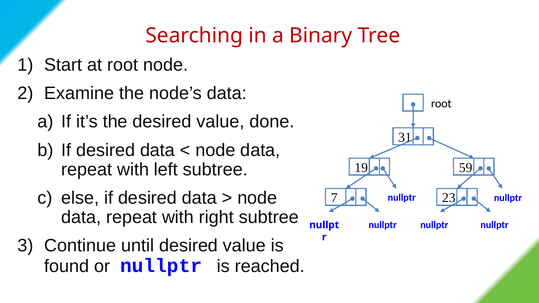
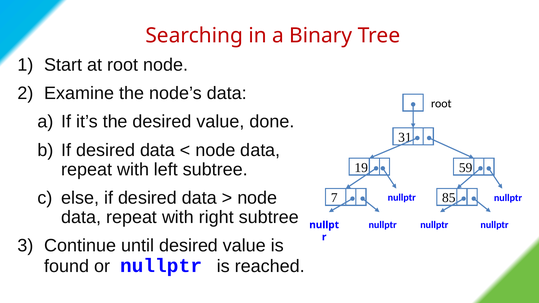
23: 23 -> 85
